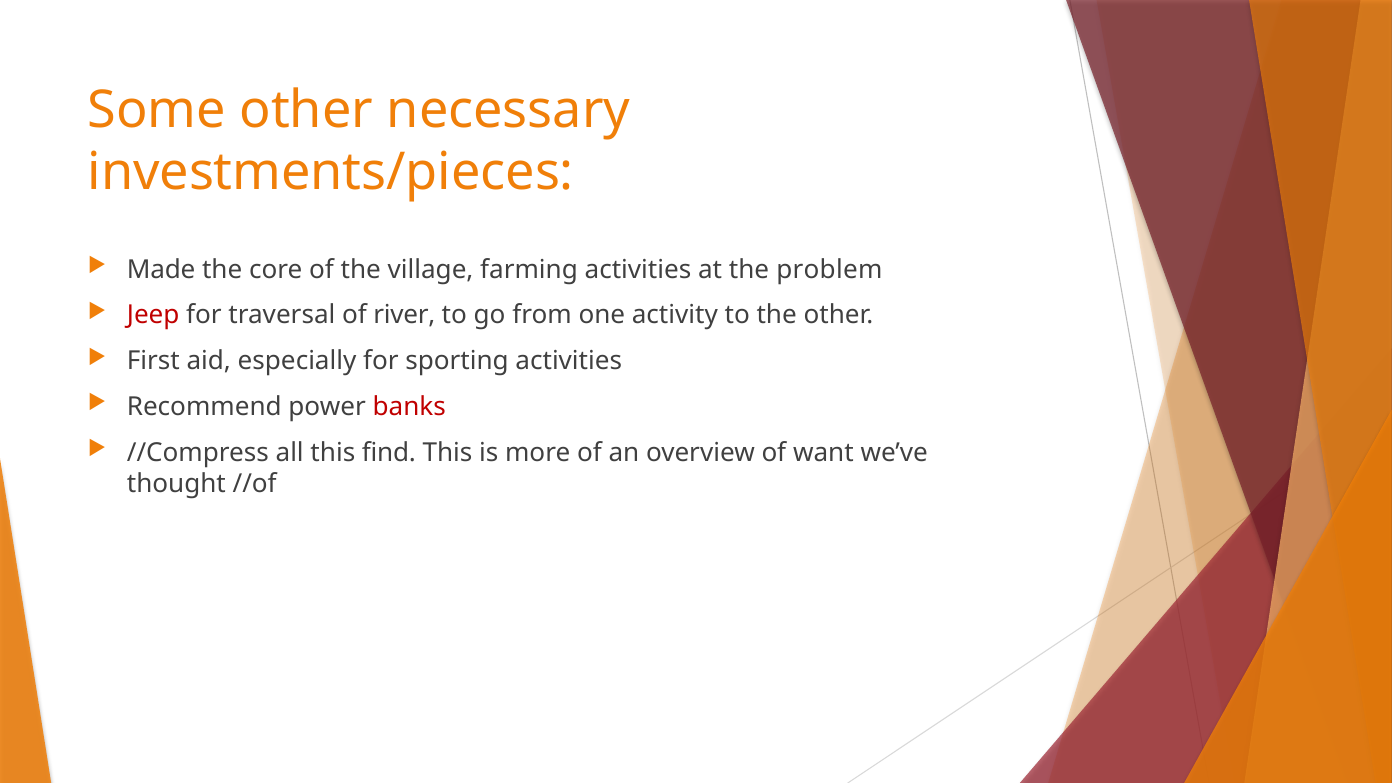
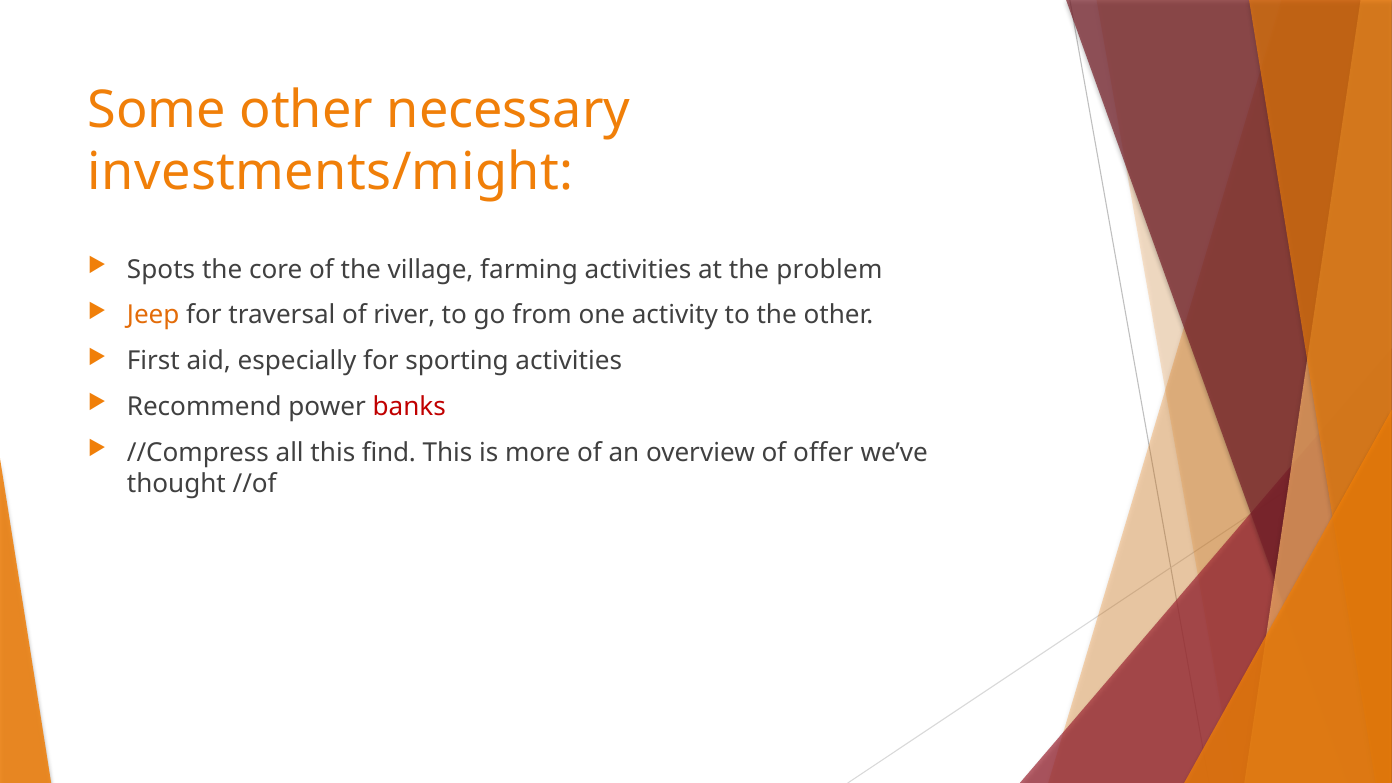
investments/pieces: investments/pieces -> investments/might
Made: Made -> Spots
Jeep colour: red -> orange
want: want -> offer
